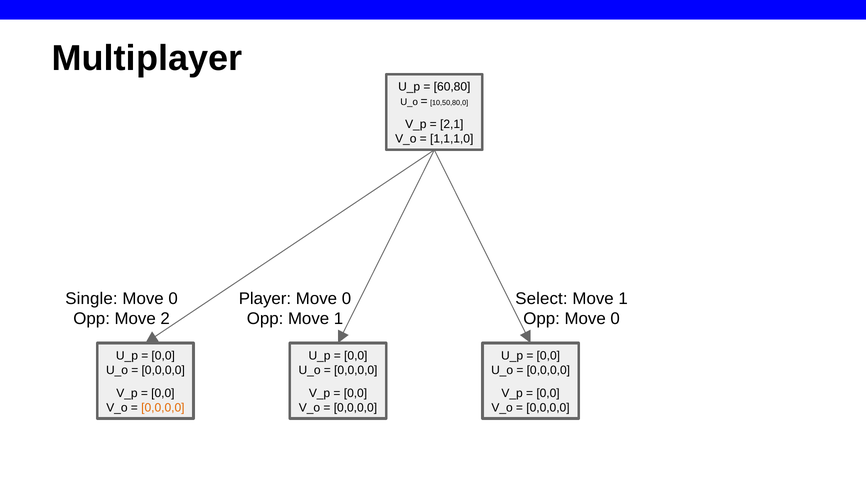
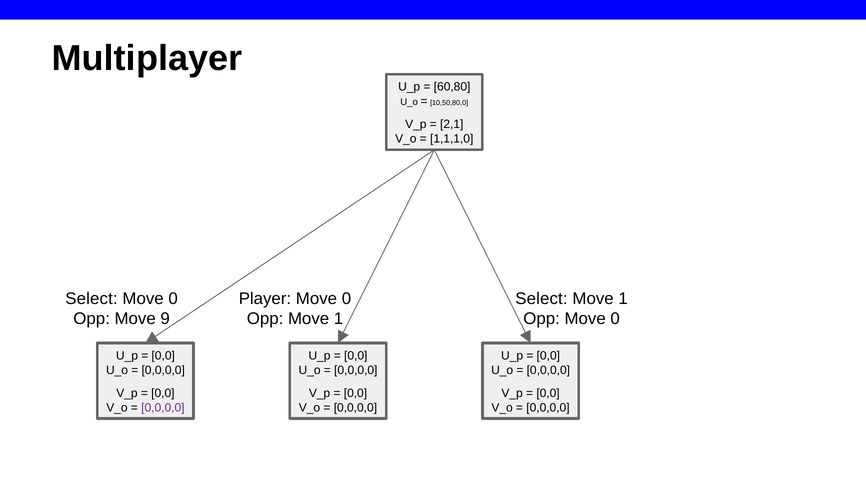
Single at (91, 299): Single -> Select
2: 2 -> 9
0,0,0,0 at (163, 408) colour: orange -> purple
